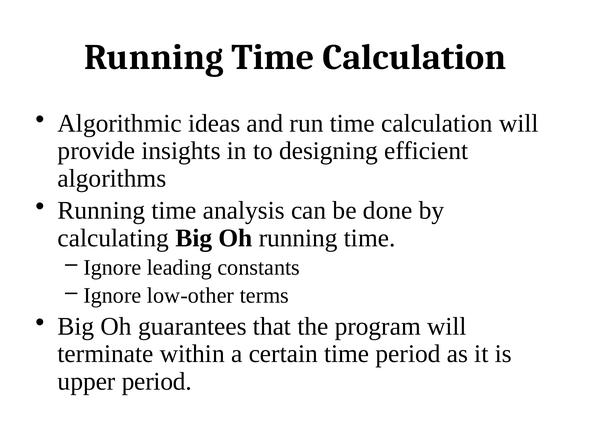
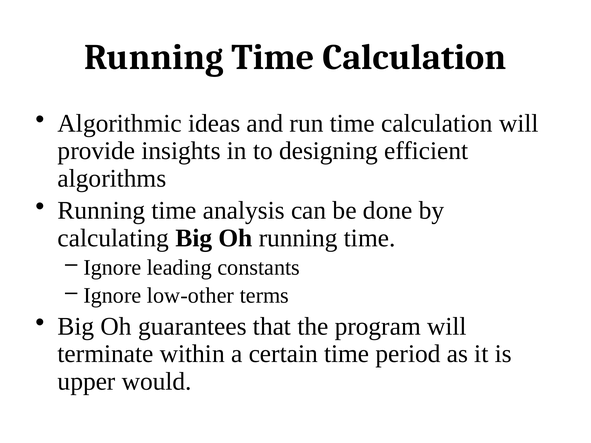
upper period: period -> would
